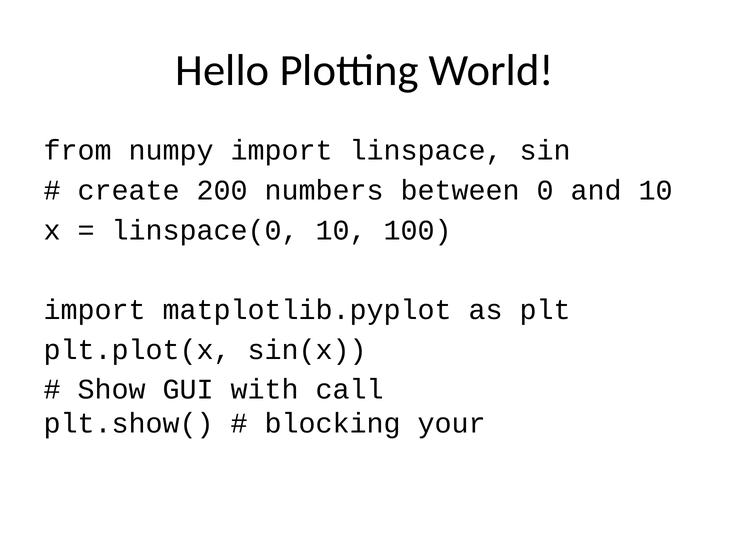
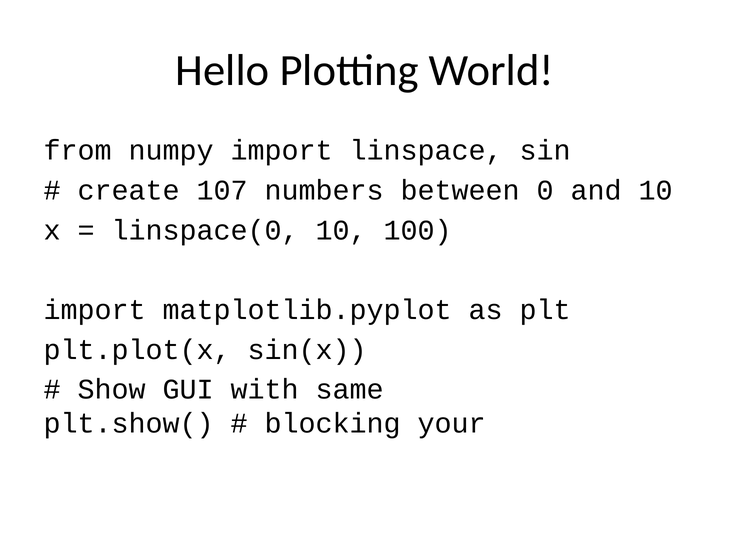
200: 200 -> 107
call: call -> same
